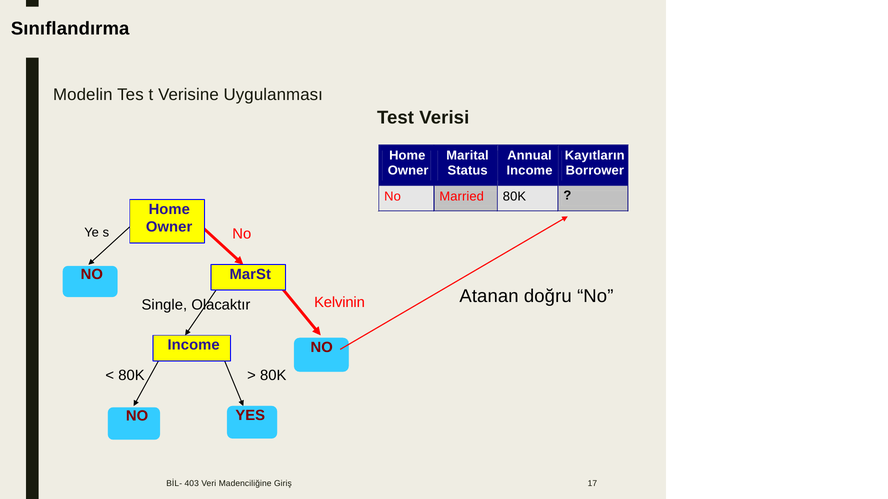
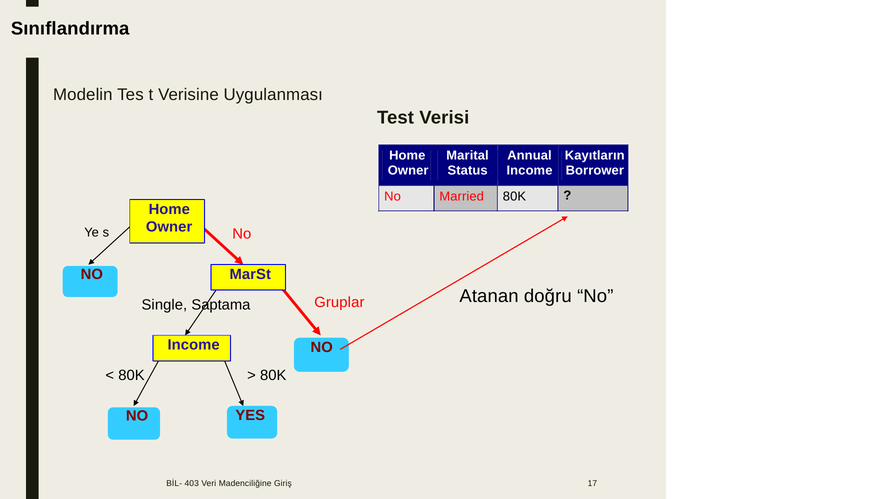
Kelvinin: Kelvinin -> Gruplar
Olacaktır: Olacaktır -> Saptama
